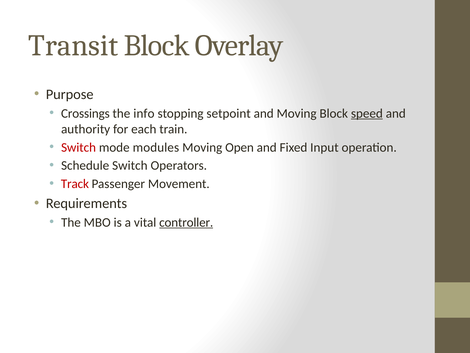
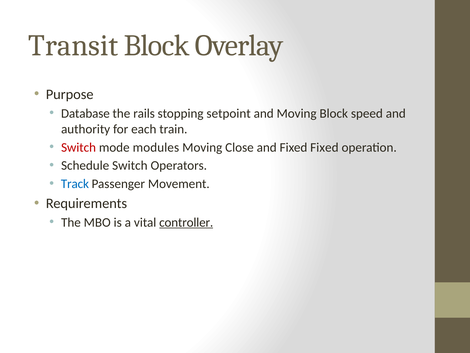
Crossings: Crossings -> Database
info: info -> rails
speed underline: present -> none
Open: Open -> Close
Fixed Input: Input -> Fixed
Track colour: red -> blue
